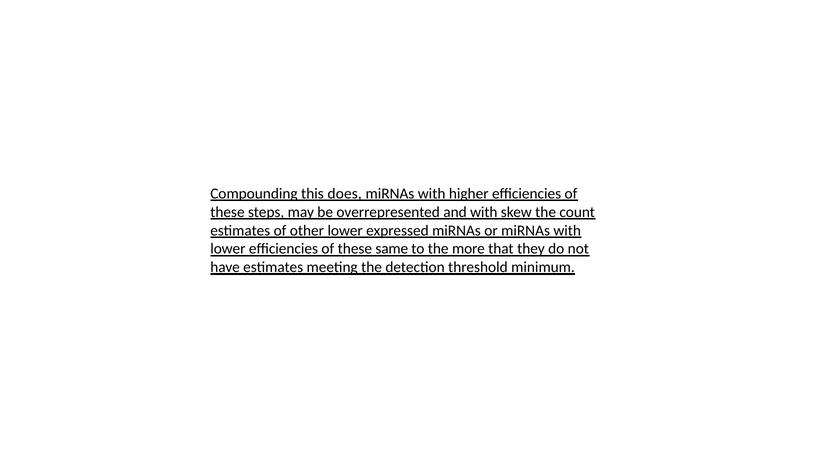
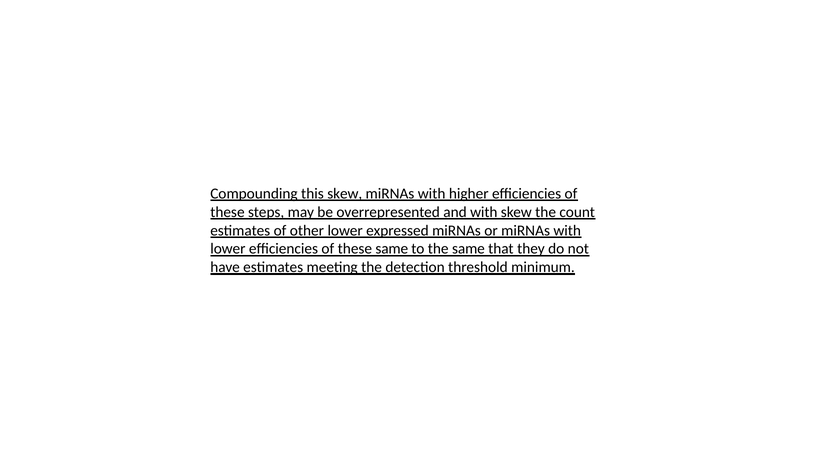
this does: does -> skew
the more: more -> same
